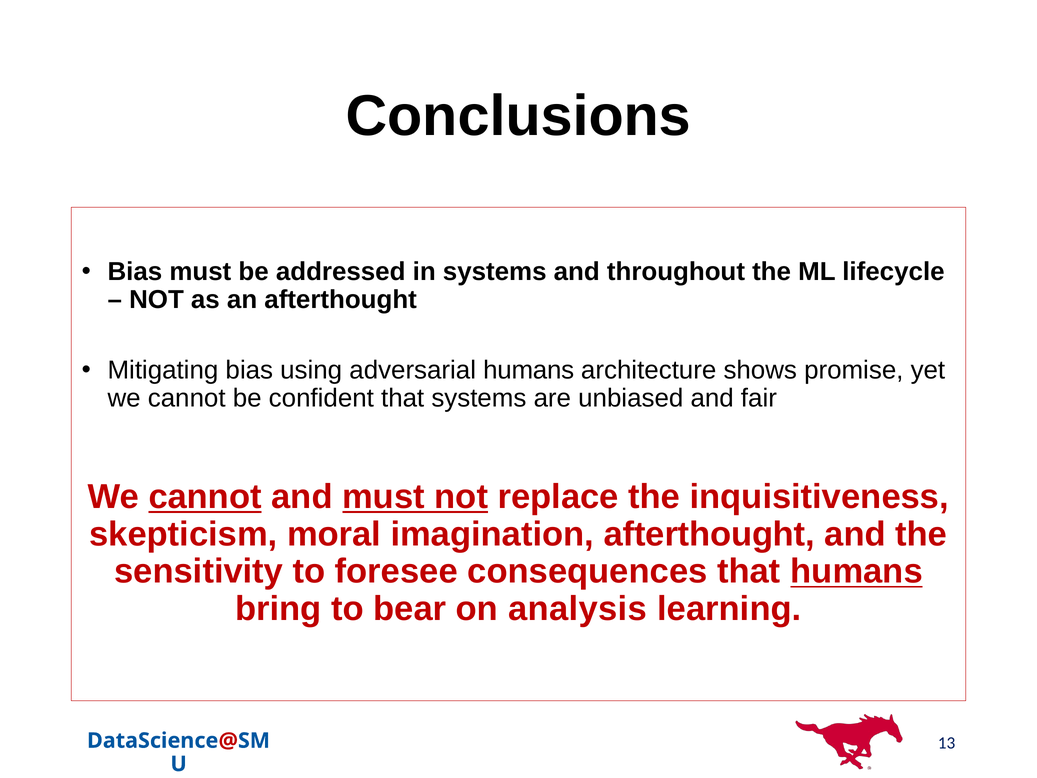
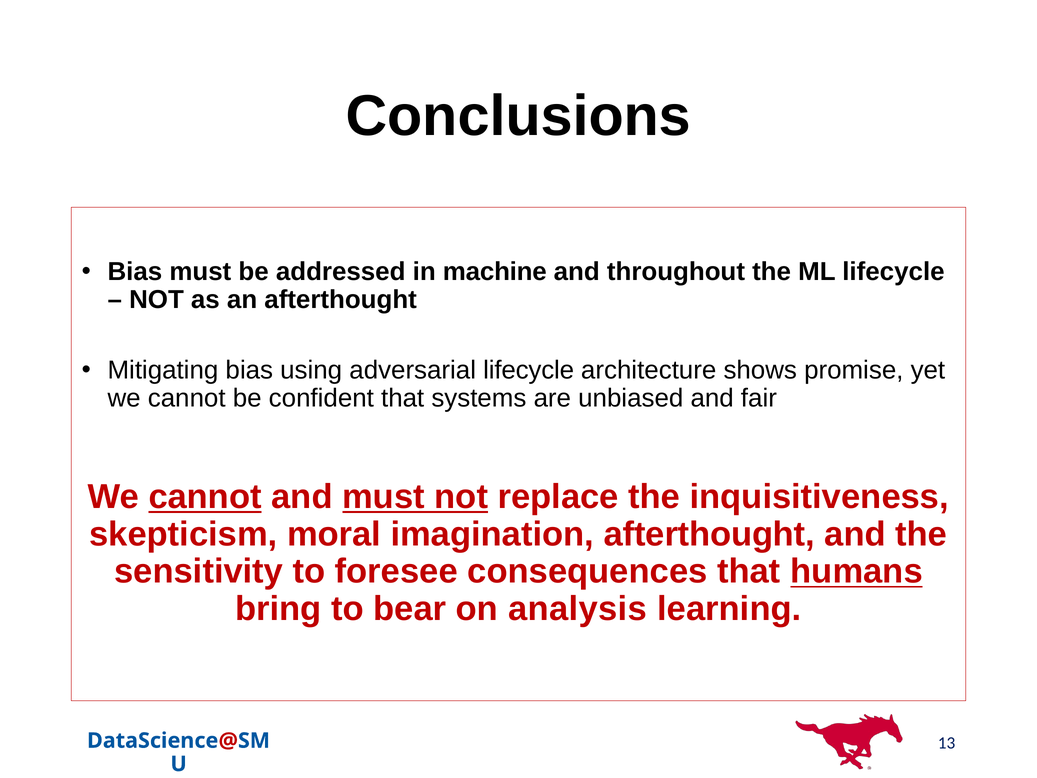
in systems: systems -> machine
adversarial humans: humans -> lifecycle
